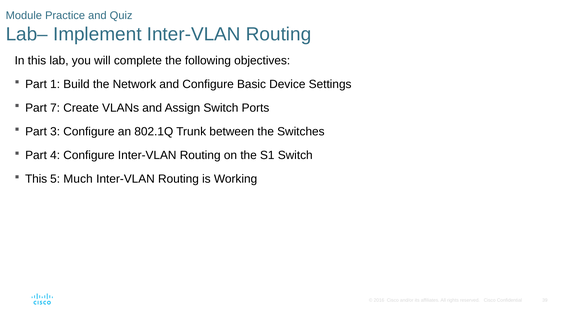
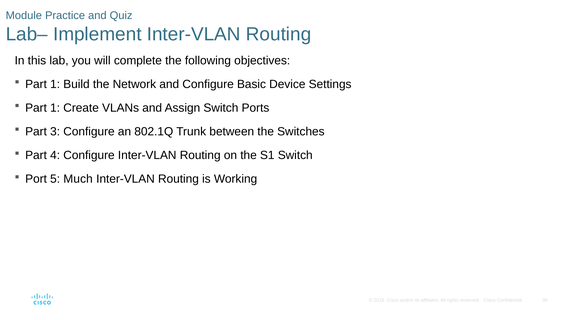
7 at (55, 108): 7 -> 1
This at (36, 179): This -> Port
